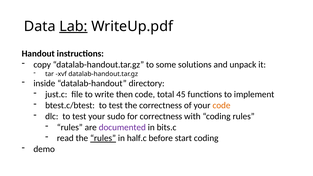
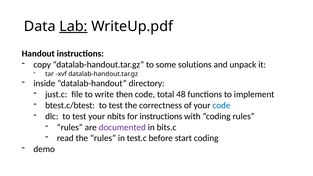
45: 45 -> 48
code at (221, 105) colour: orange -> blue
sudo: sudo -> nbits
for correctness: correctness -> instructions
rules at (103, 138) underline: present -> none
half.c: half.c -> test.c
